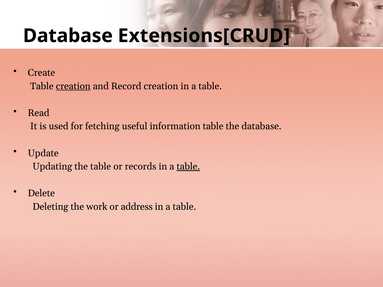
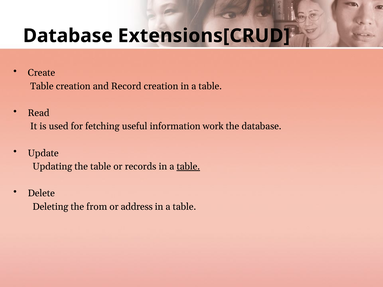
creation at (73, 86) underline: present -> none
information table: table -> work
work: work -> from
